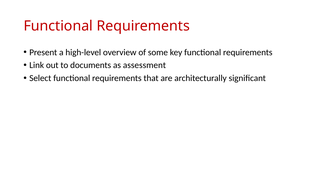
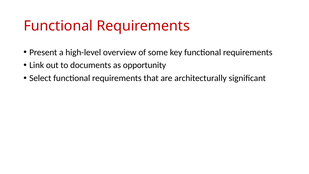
assessment: assessment -> opportunity
